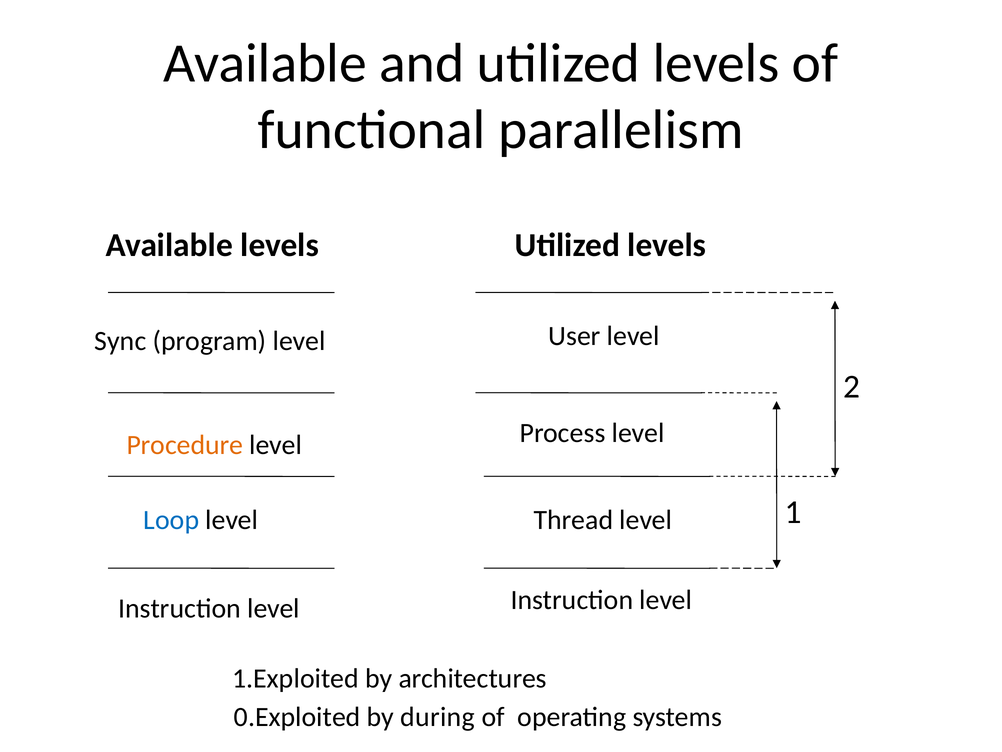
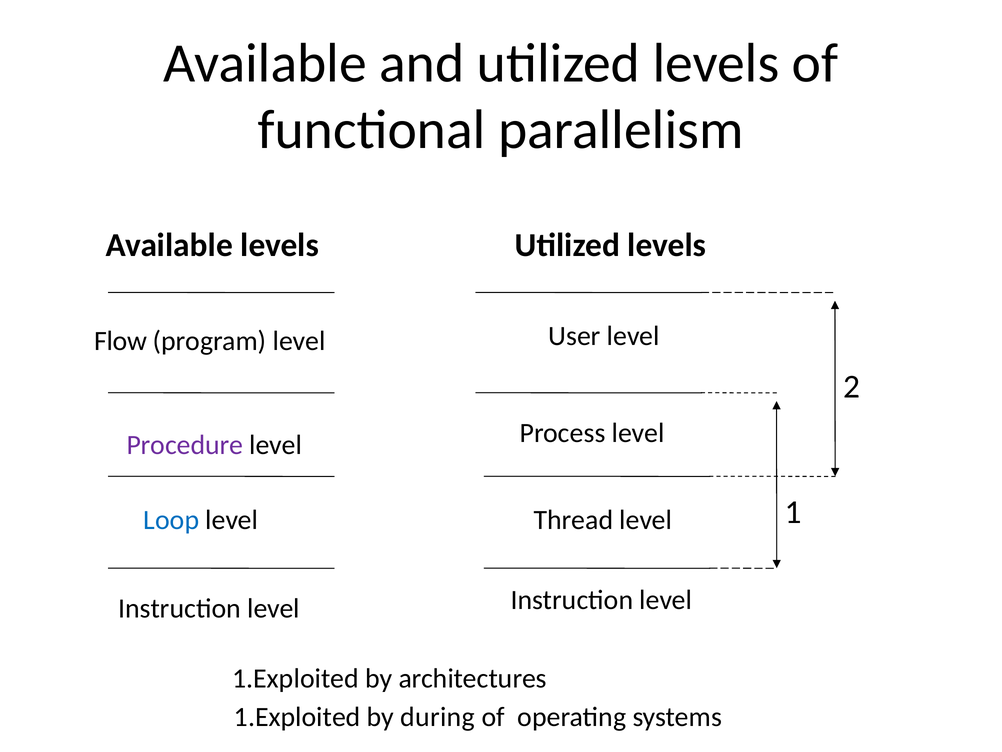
Sync: Sync -> Flow
Procedure colour: orange -> purple
0.Exploited at (297, 717): 0.Exploited -> 1.Exploited
